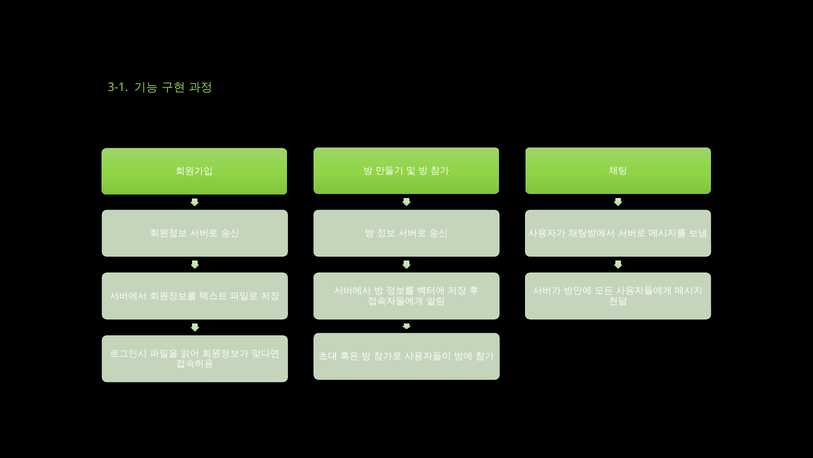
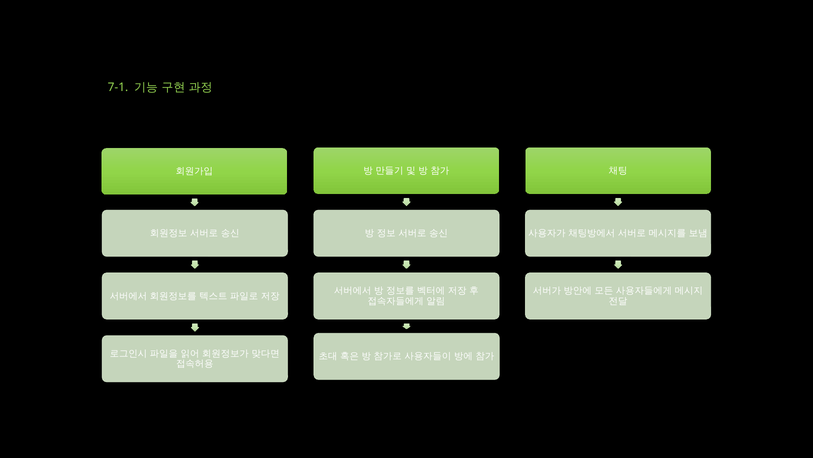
3-1: 3-1 -> 7-1
